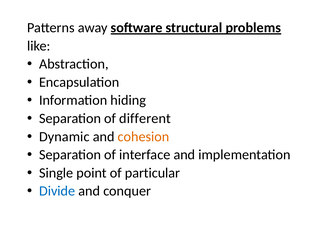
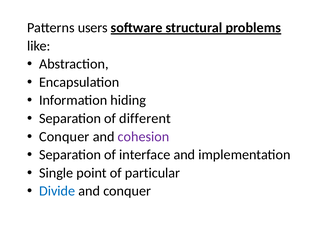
away: away -> users
Dynamic at (64, 137): Dynamic -> Conquer
cohesion colour: orange -> purple
